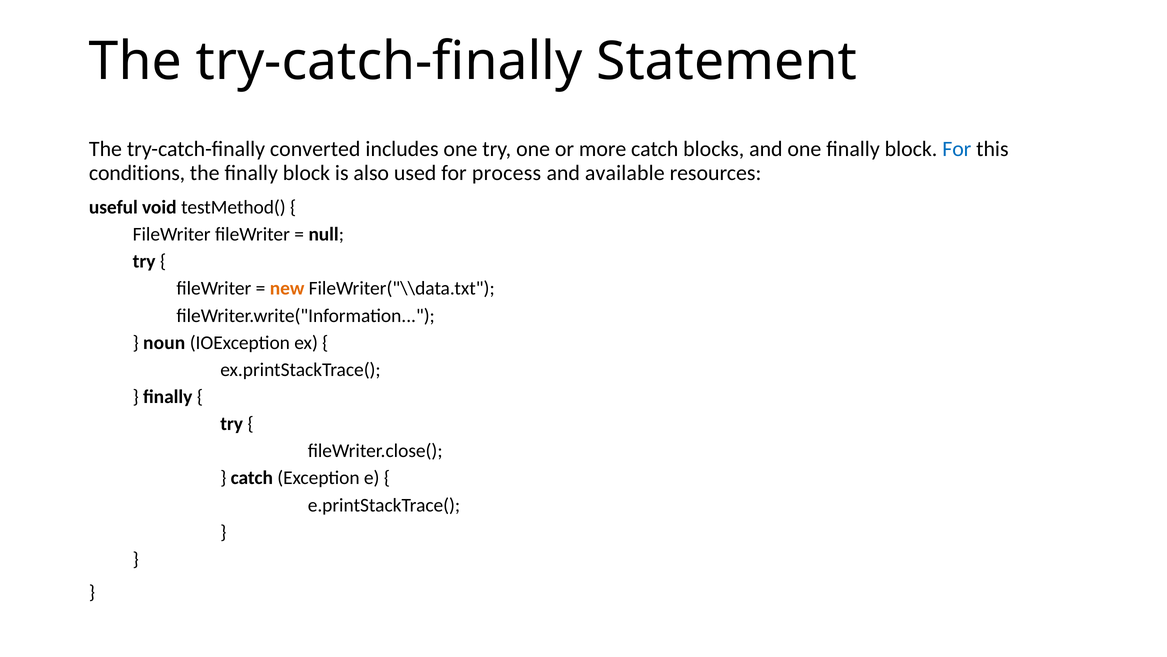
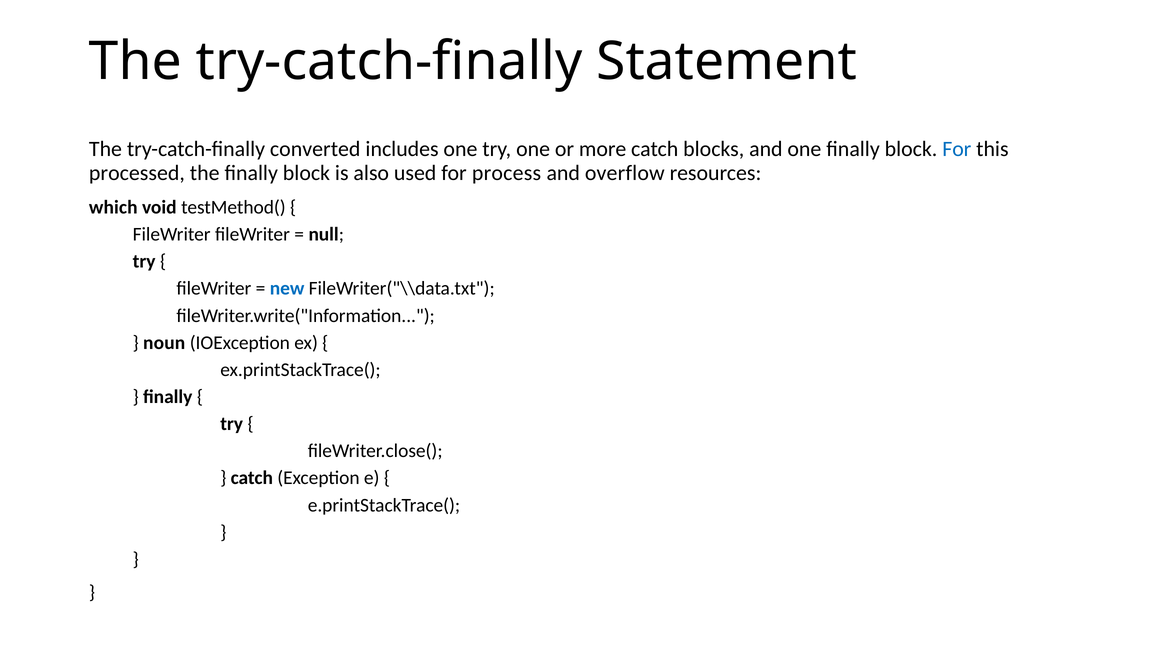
conditions: conditions -> processed
available: available -> overflow
useful: useful -> which
new colour: orange -> blue
